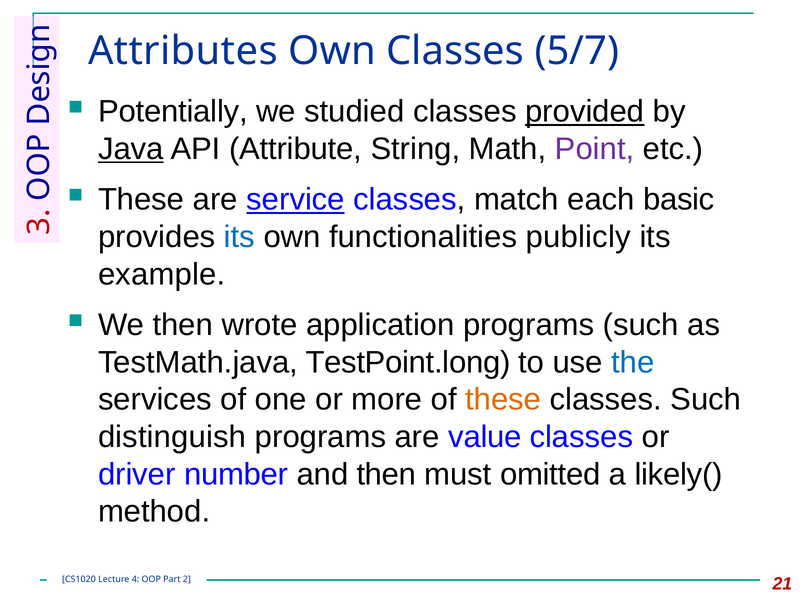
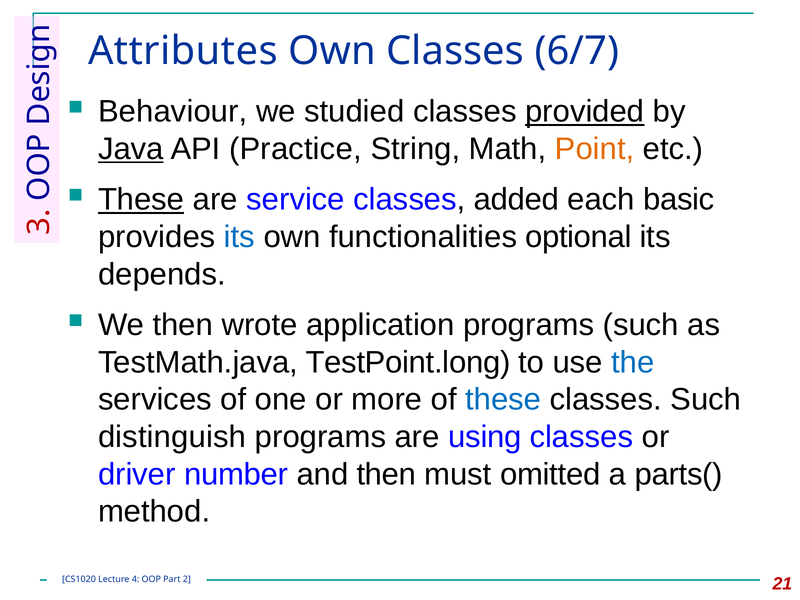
5/7: 5/7 -> 6/7
Potentially: Potentially -> Behaviour
Attribute: Attribute -> Practice
Point colour: purple -> orange
These at (141, 200) underline: none -> present
service underline: present -> none
match: match -> added
publicly: publicly -> optional
example: example -> depends
these at (503, 400) colour: orange -> blue
value: value -> using
likely(: likely( -> parts(
